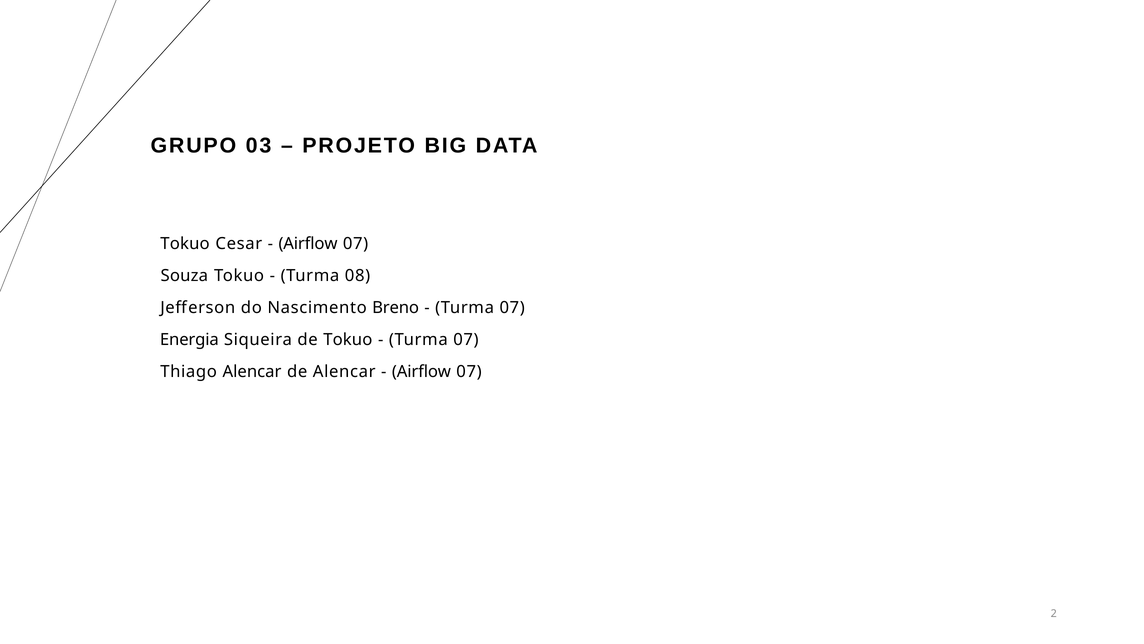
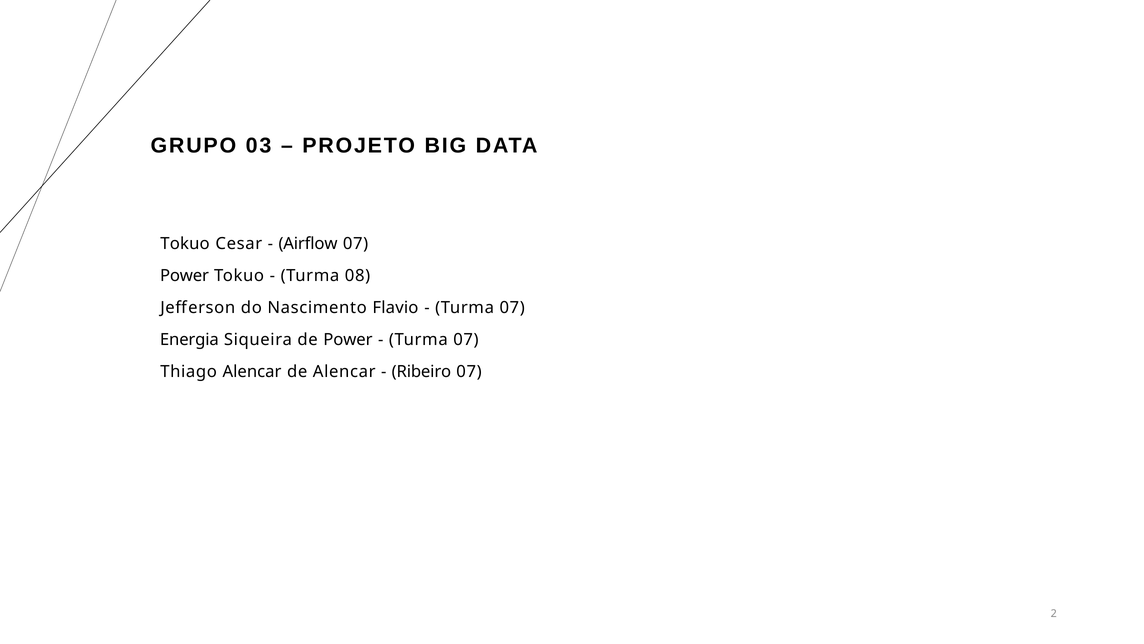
Souza at (184, 276): Souza -> Power
Breno: Breno -> Flavio
de Tokuo: Tokuo -> Power
Airflow at (421, 371): Airflow -> Ribeiro
